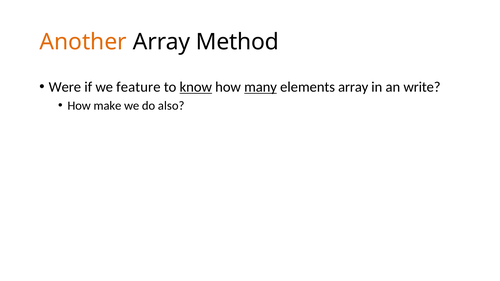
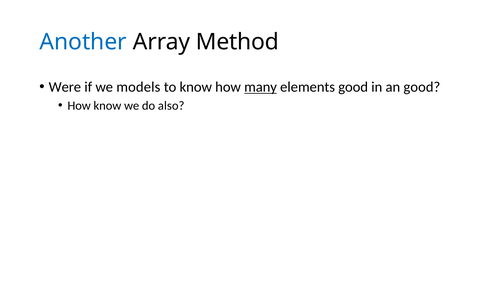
Another colour: orange -> blue
feature: feature -> models
know at (196, 87) underline: present -> none
elements array: array -> good
an write: write -> good
How make: make -> know
